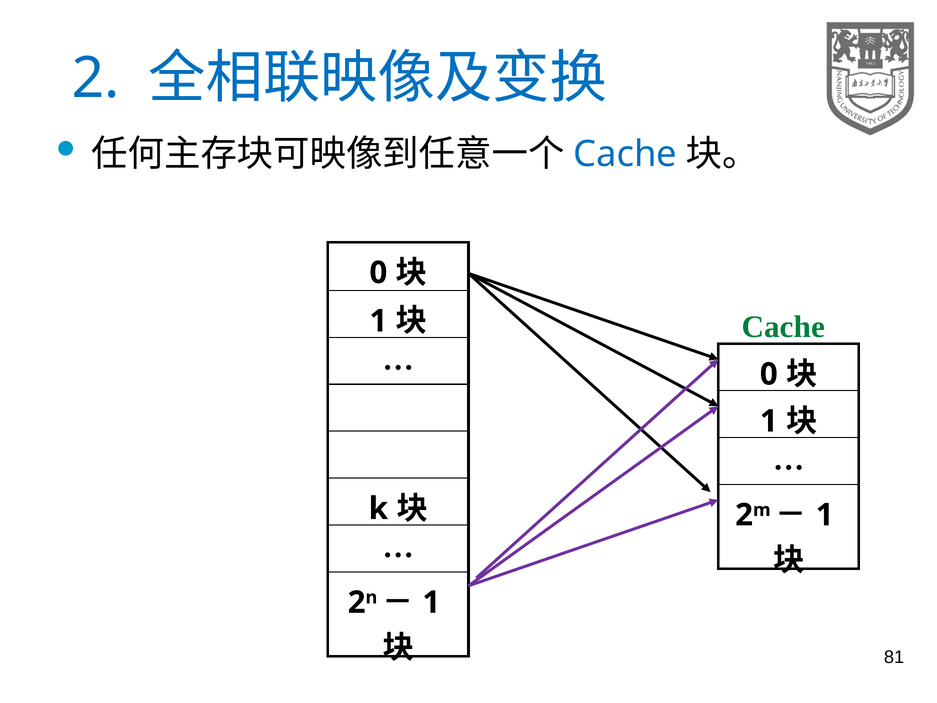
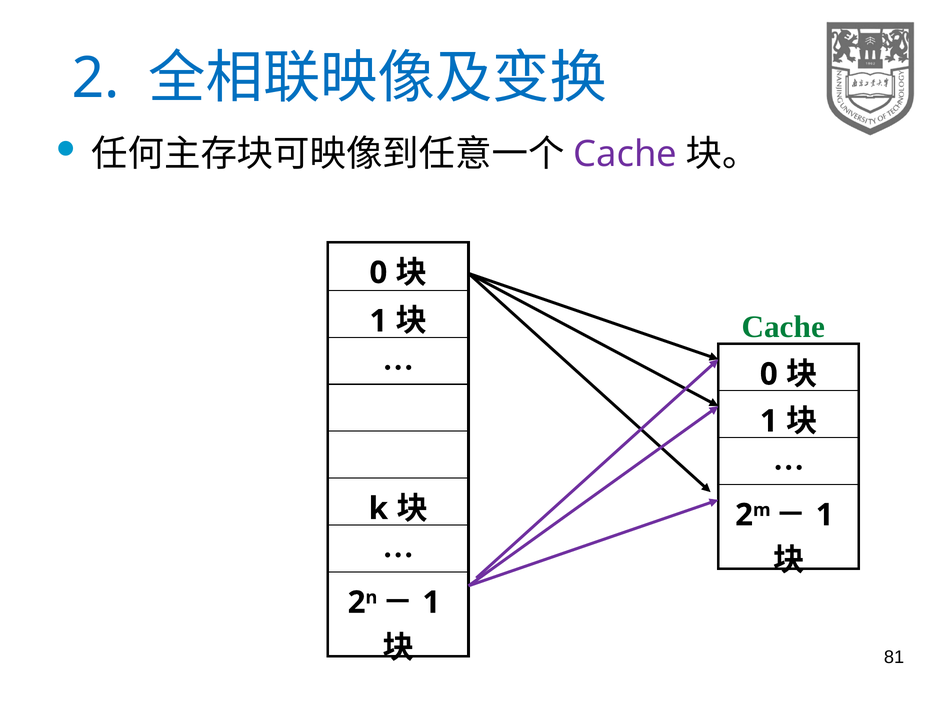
Cache at (625, 154) colour: blue -> purple
